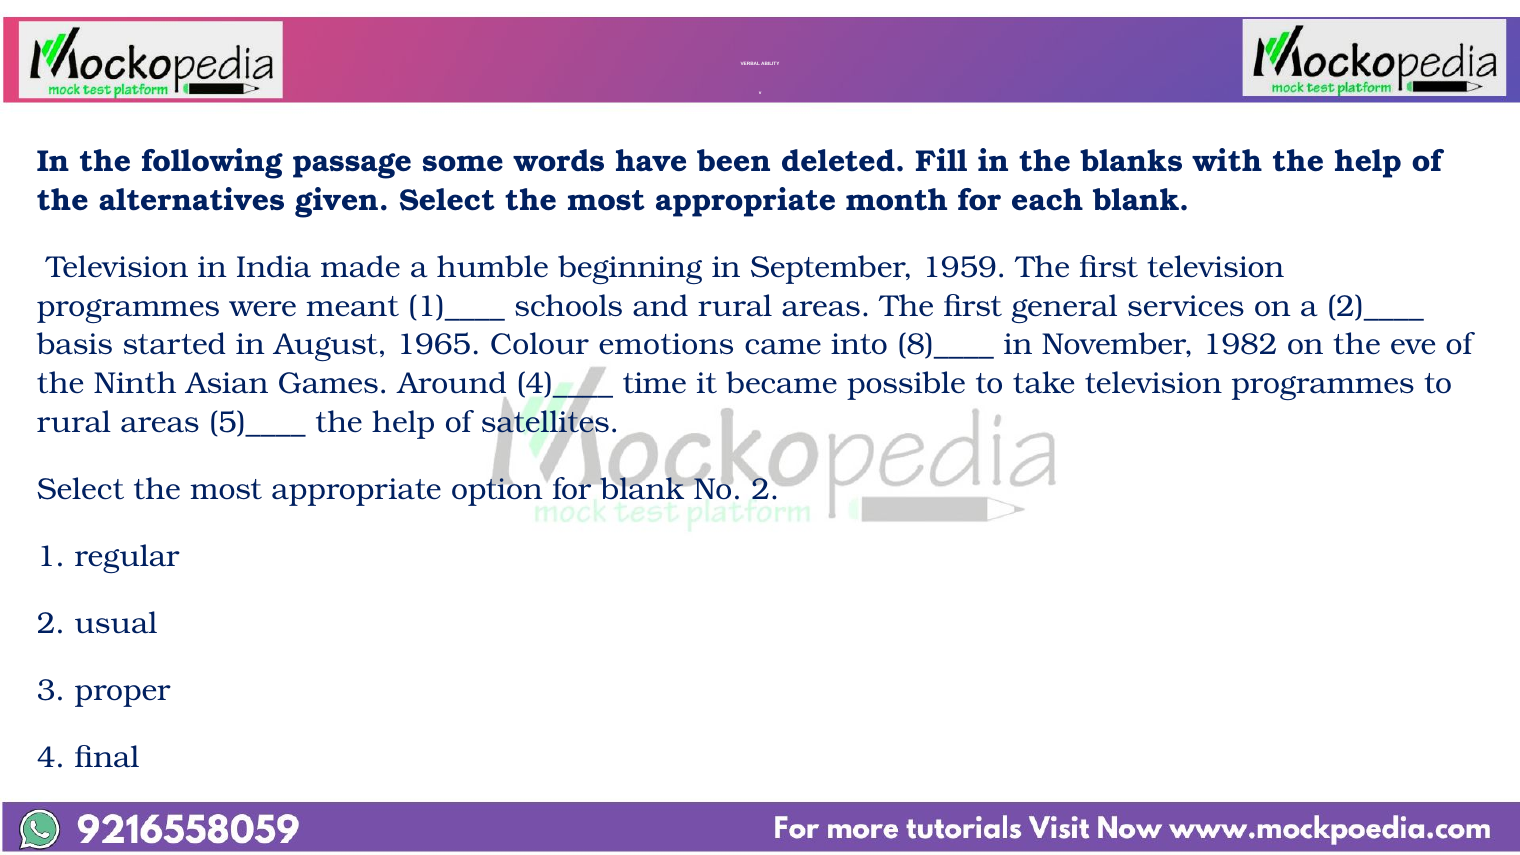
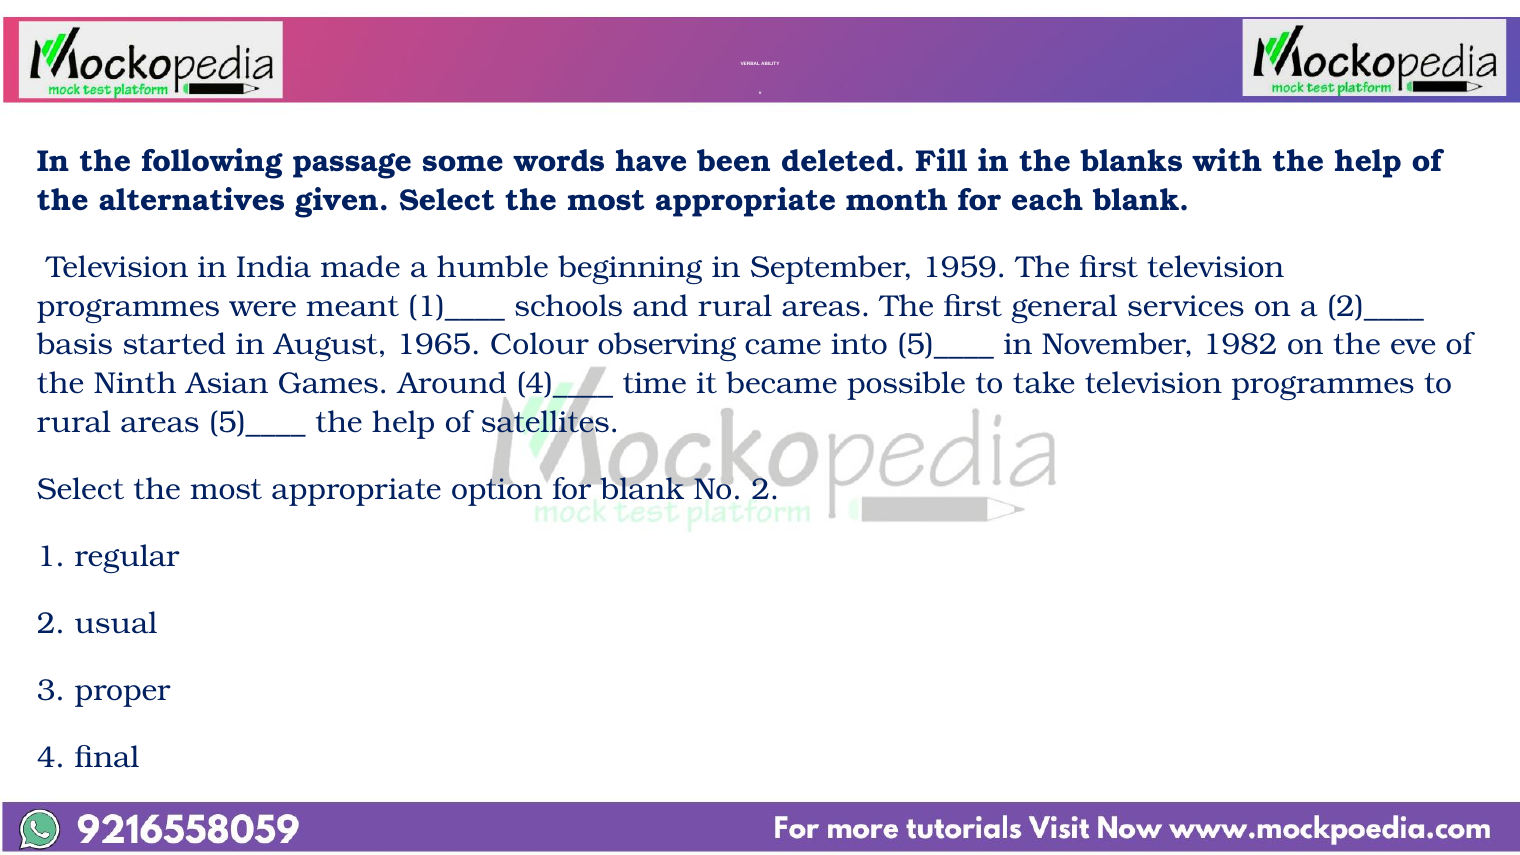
emotions: emotions -> observing
into 8)____: 8)____ -> 5)____
